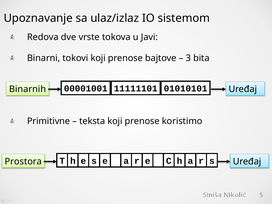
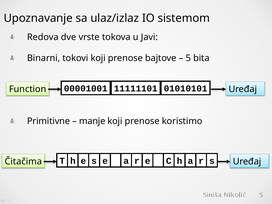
3 at (188, 58): 3 -> 5
Binarnih: Binarnih -> Function
teksta: teksta -> manje
Prostora: Prostora -> Čitačima
